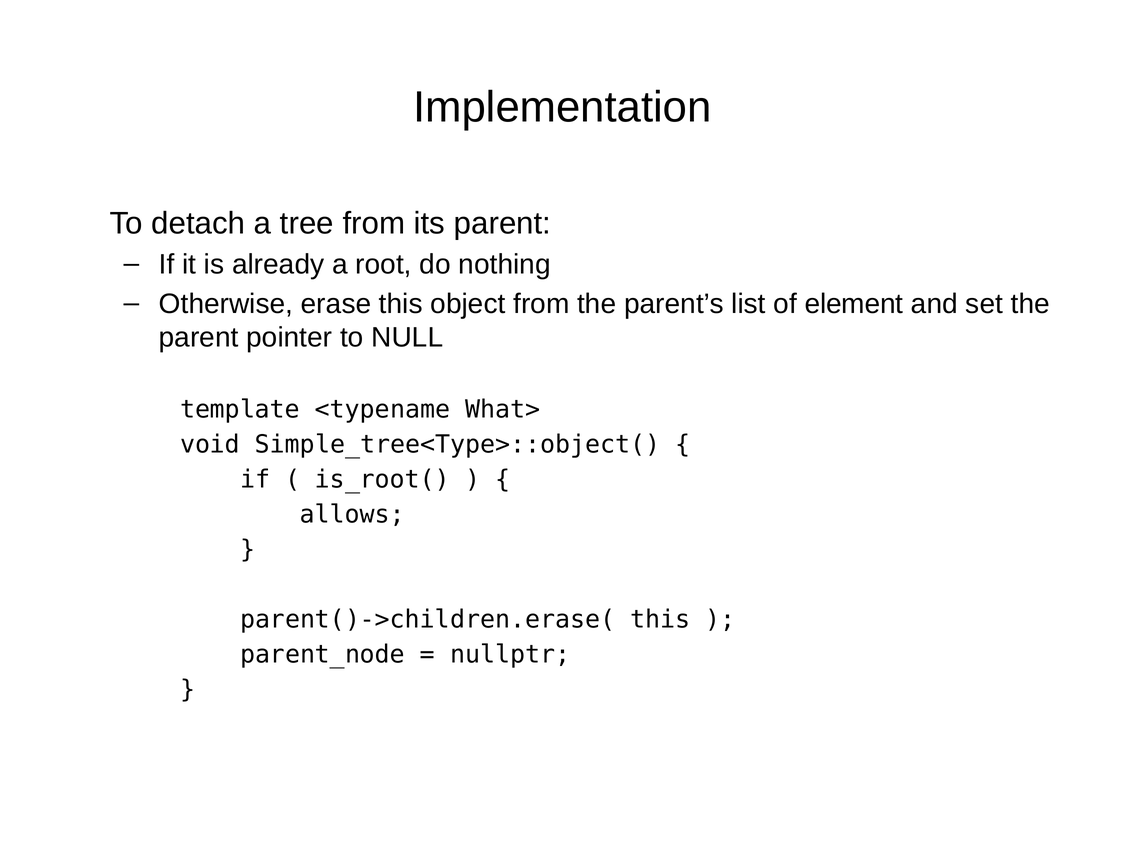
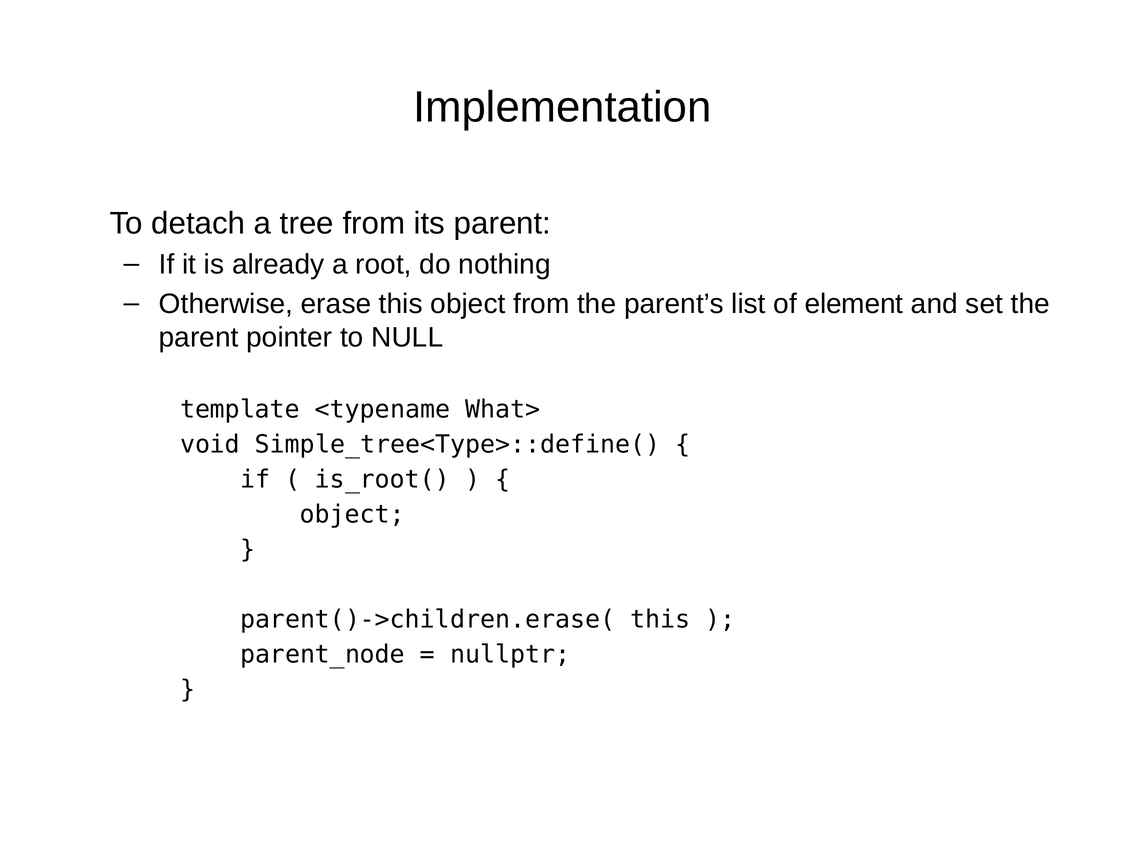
Simple_tree<Type>::object(: Simple_tree<Type>::object( -> Simple_tree<Type>::define(
allows at (353, 514): allows -> object
